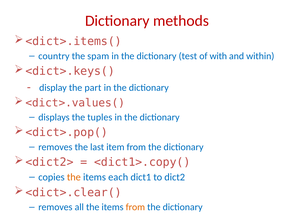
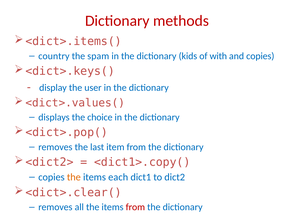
test: test -> kids
and within: within -> copies
part: part -> user
tuples: tuples -> choice
from at (135, 207) colour: orange -> red
